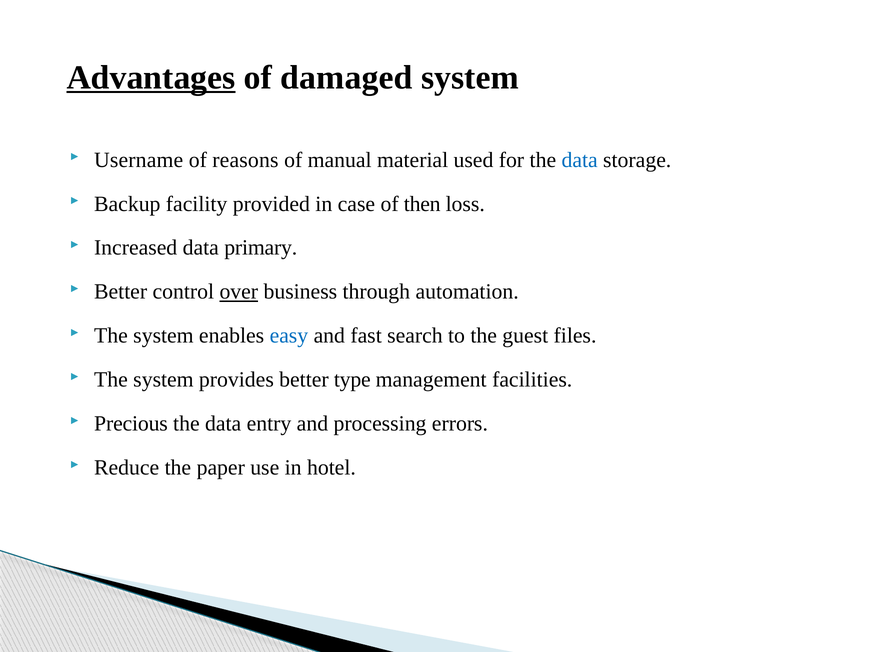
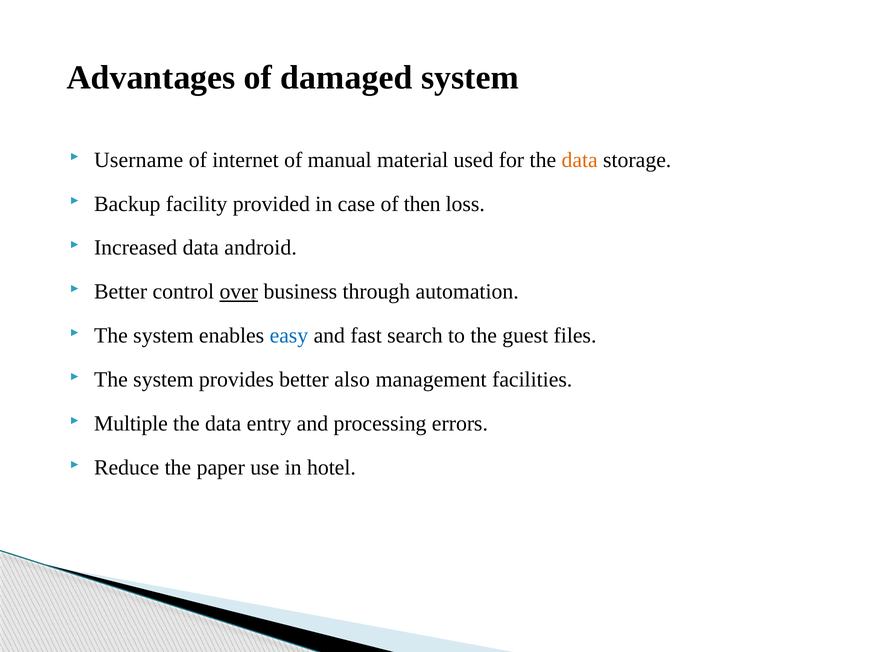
Advantages underline: present -> none
reasons: reasons -> internet
data at (580, 160) colour: blue -> orange
primary: primary -> android
type: type -> also
Precious: Precious -> Multiple
